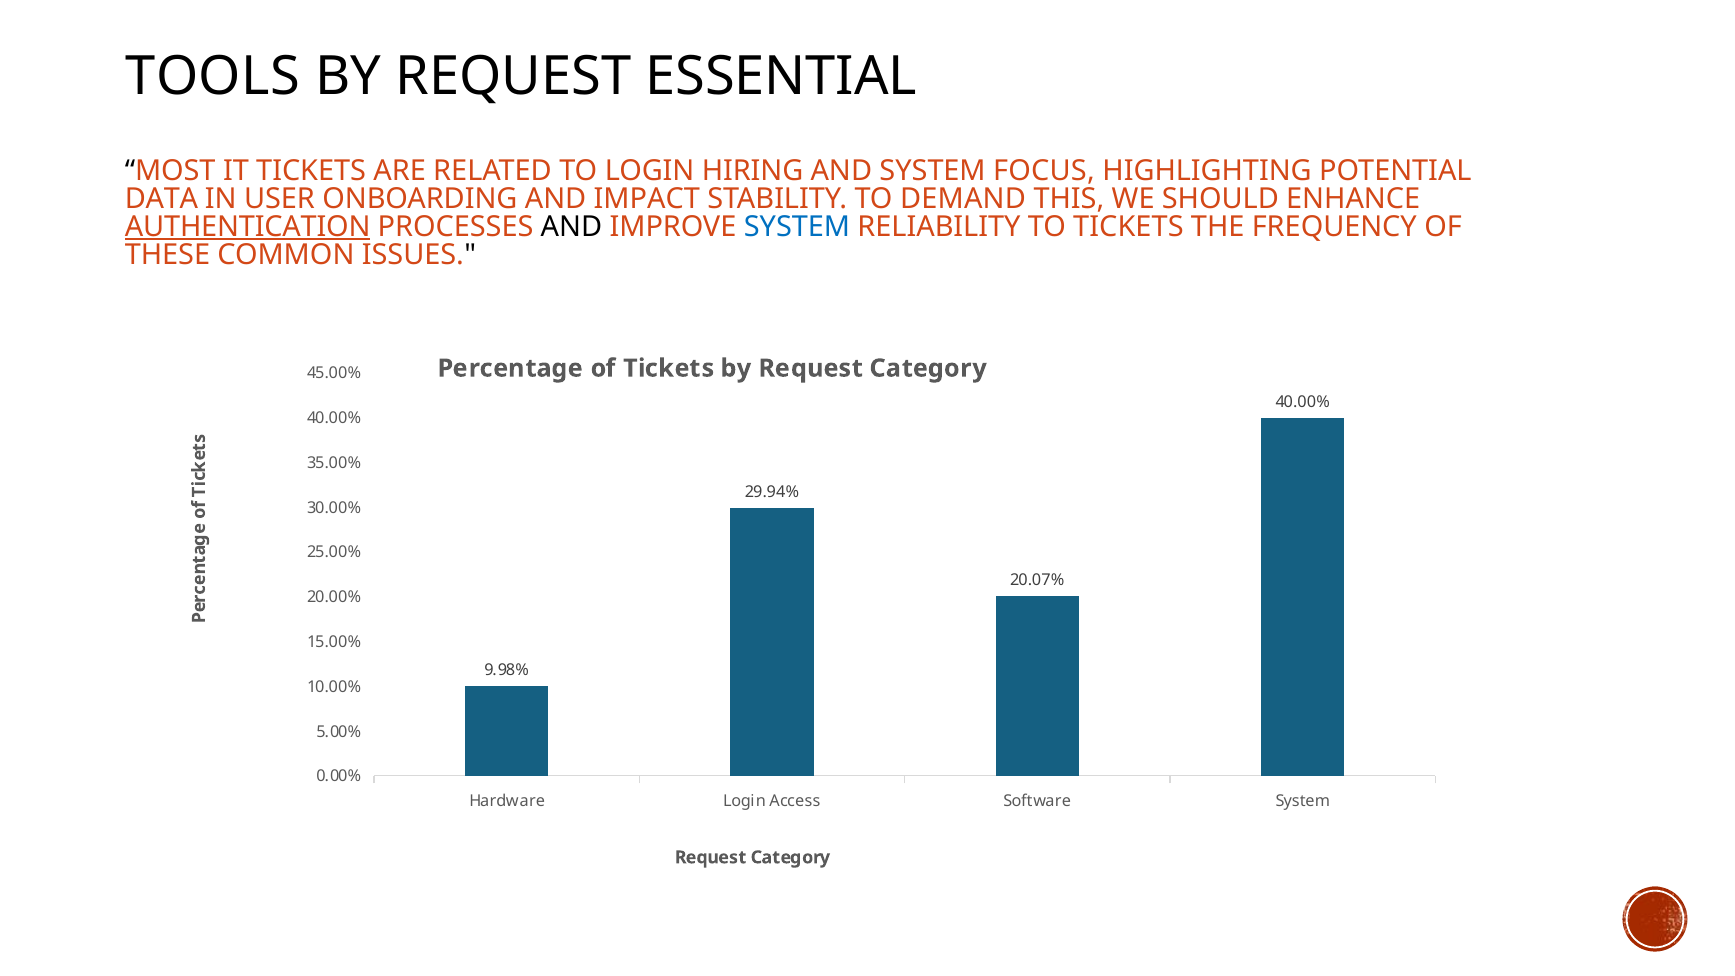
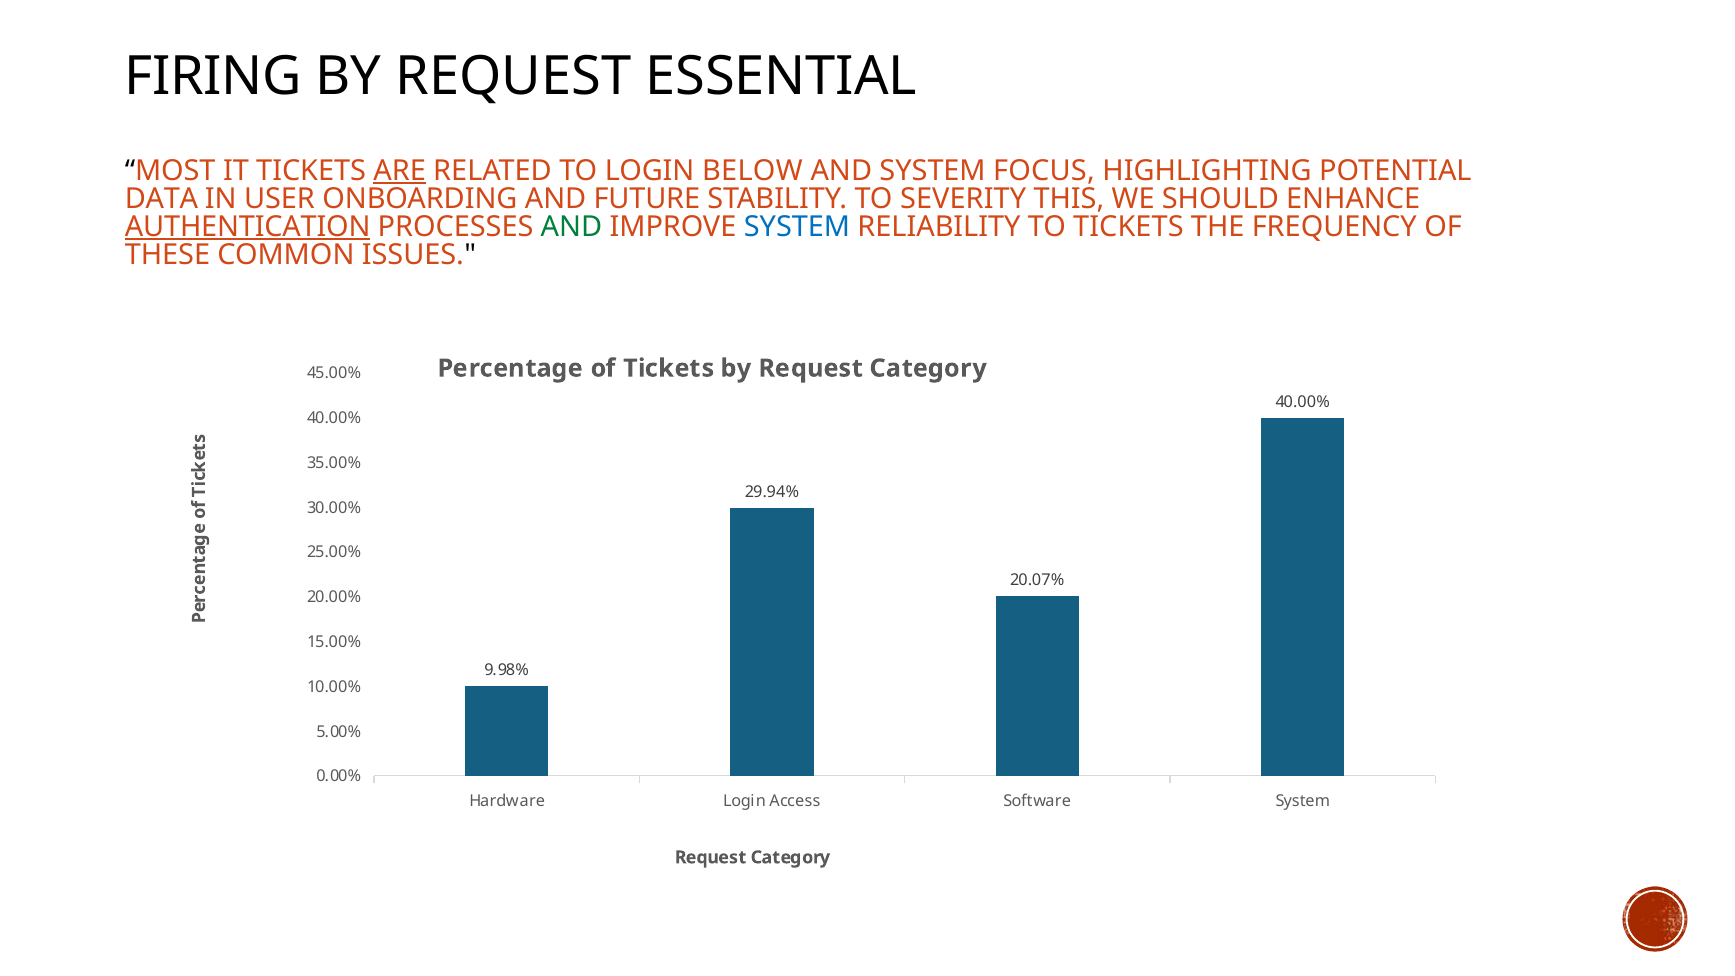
TOOLS: TOOLS -> FIRING
ARE underline: none -> present
HIRING: HIRING -> BELOW
IMPACT: IMPACT -> FUTURE
DEMAND: DEMAND -> SEVERITY
AND at (571, 227) colour: black -> green
